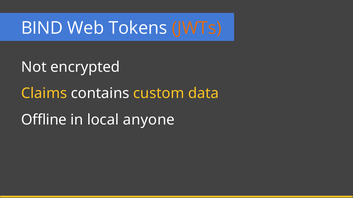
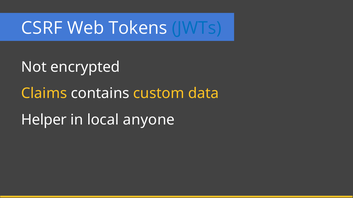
BIND: BIND -> CSRF
JWTs colour: orange -> blue
Offline: Offline -> Helper
